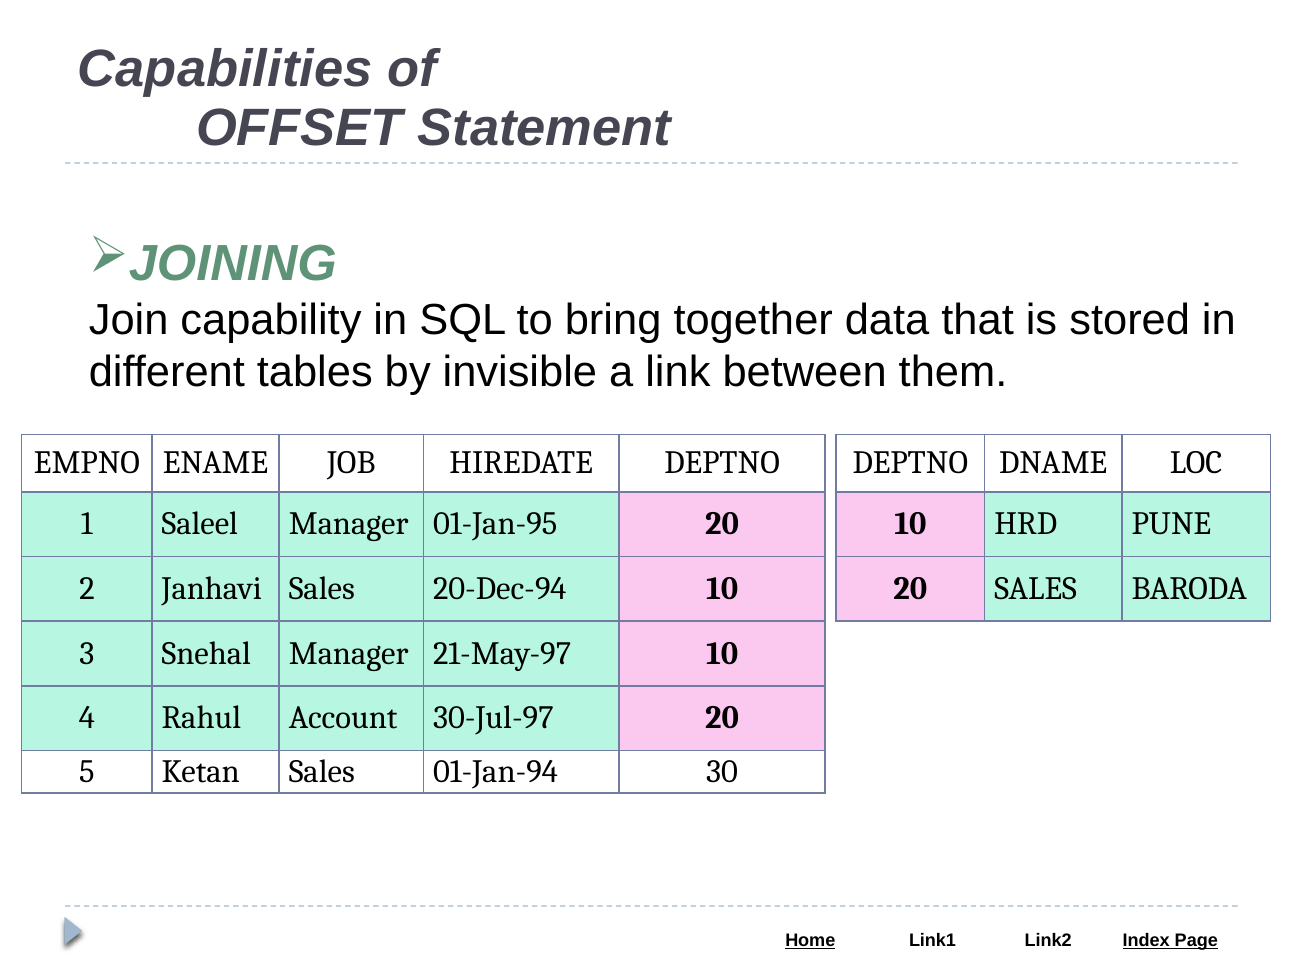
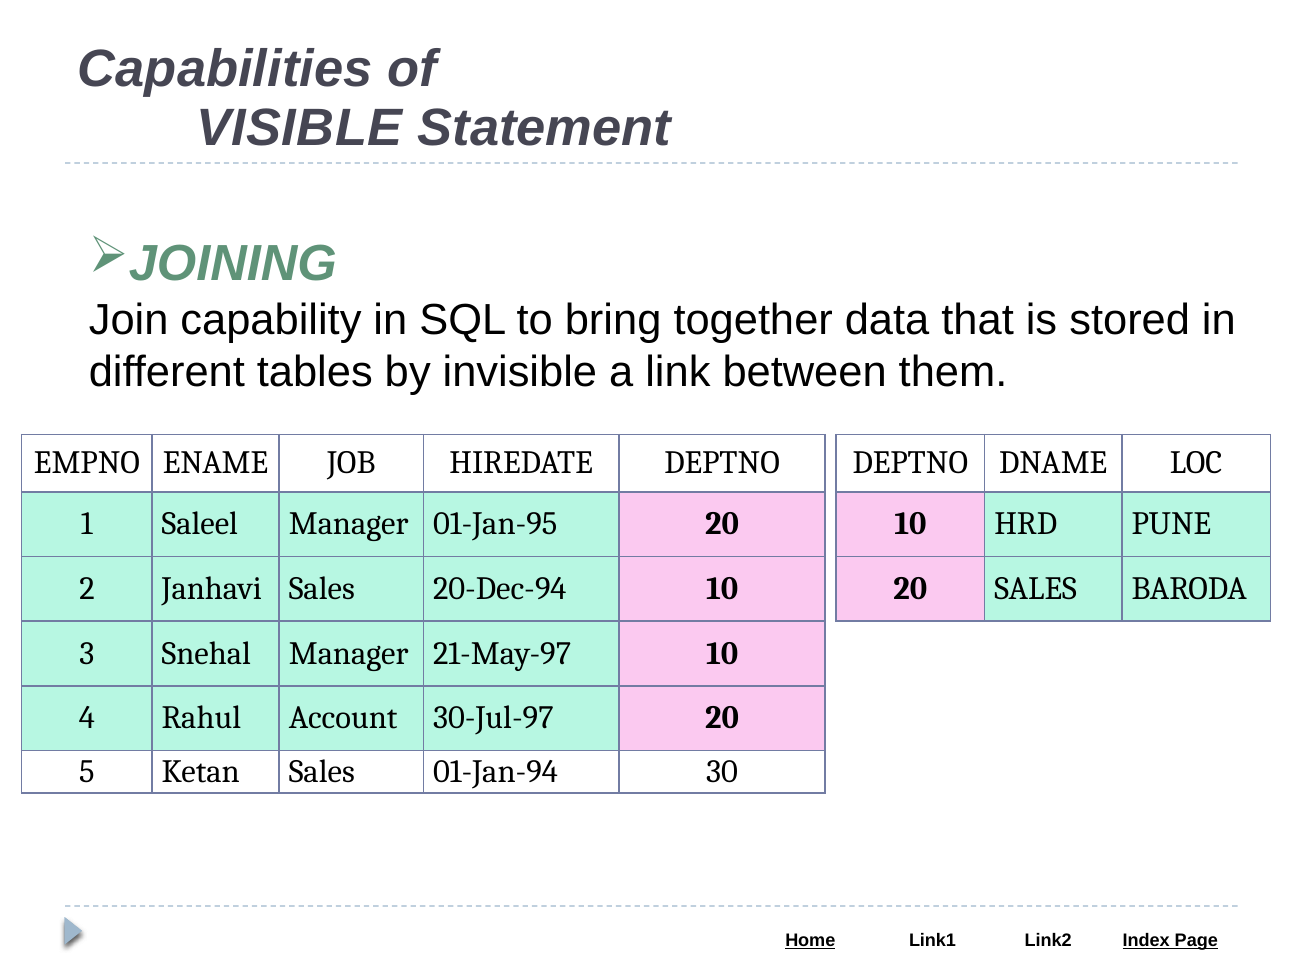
OFFSET: OFFSET -> VISIBLE
